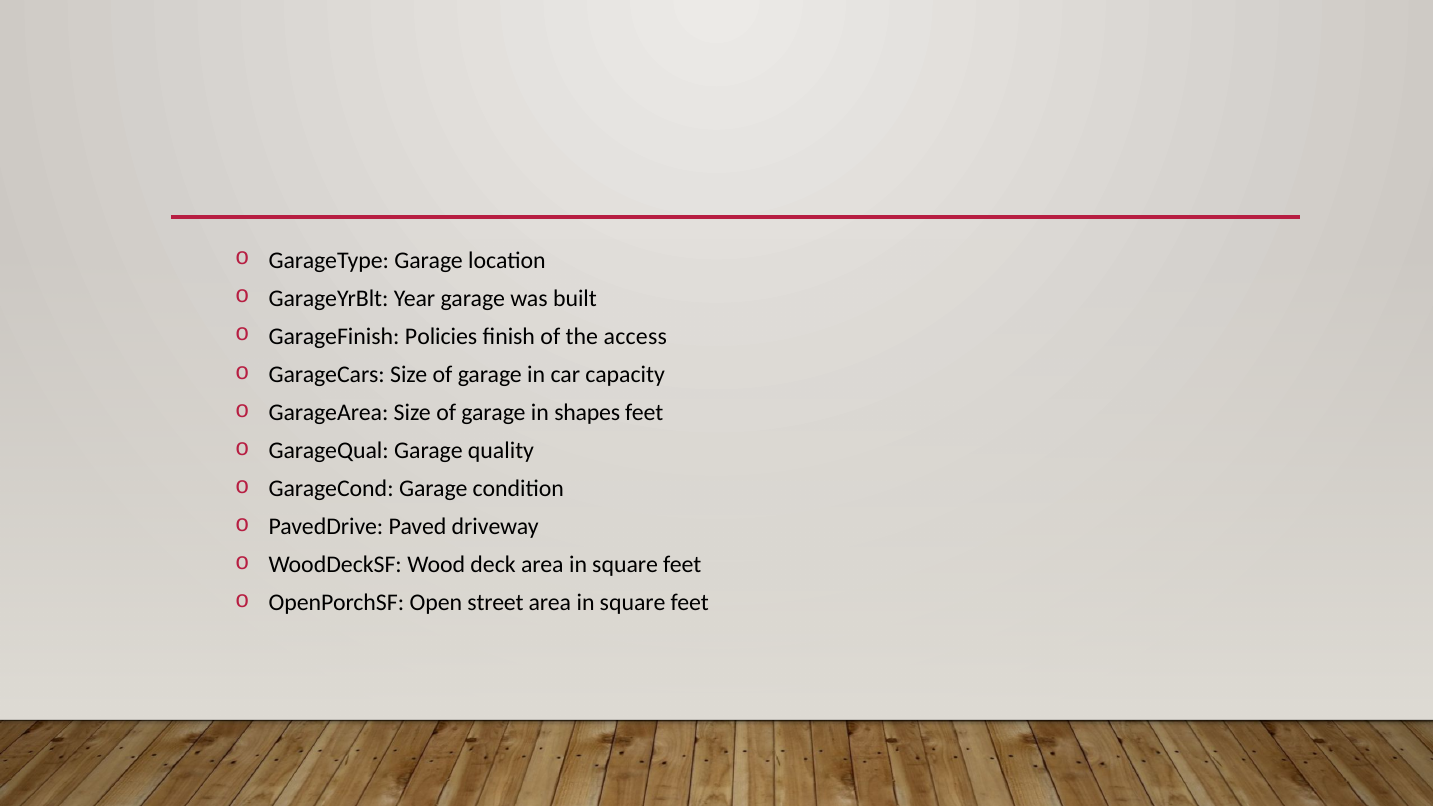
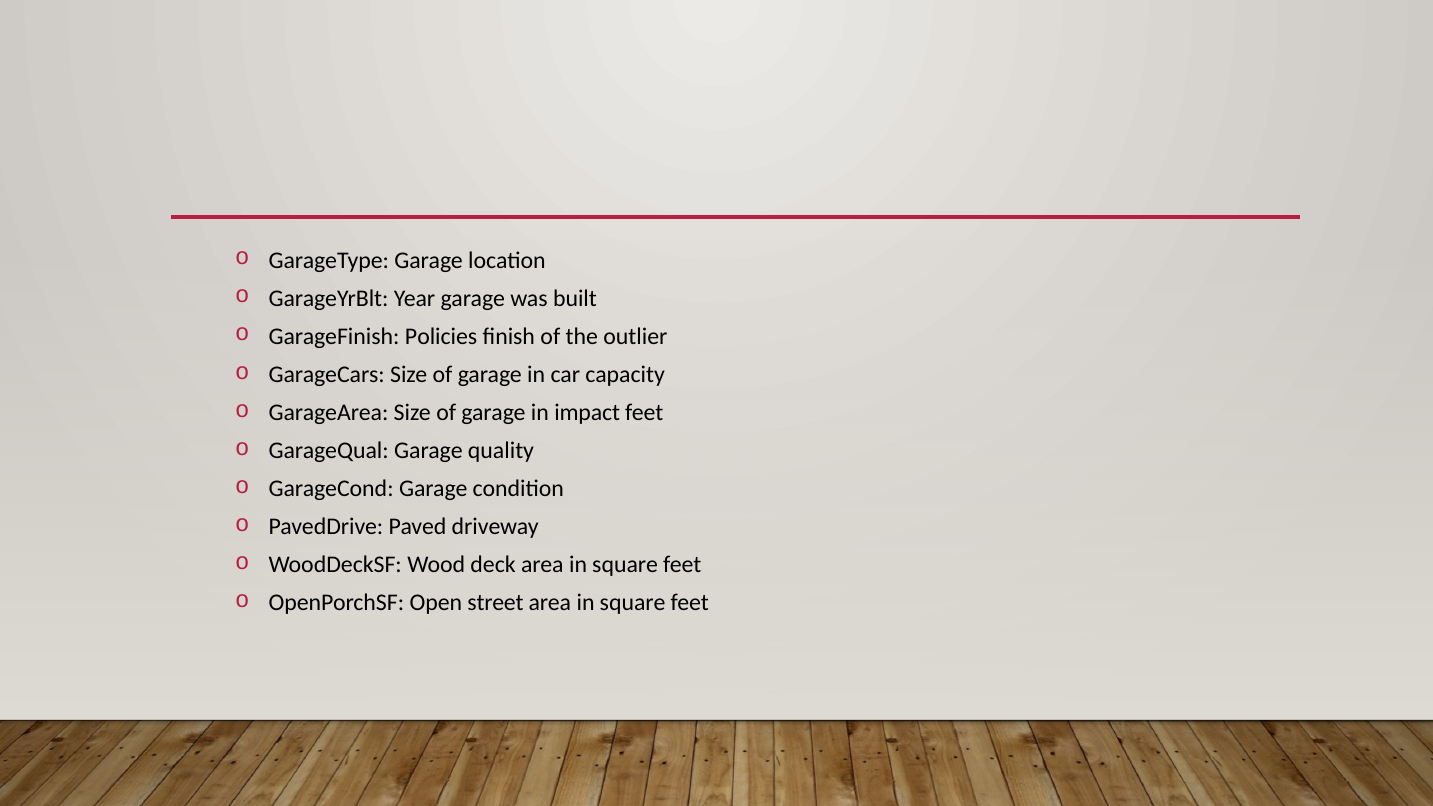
access: access -> outlier
shapes: shapes -> impact
